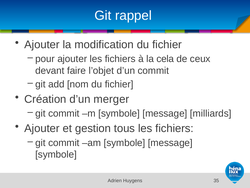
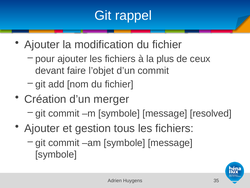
cela: cela -> plus
milliards: milliards -> resolved
